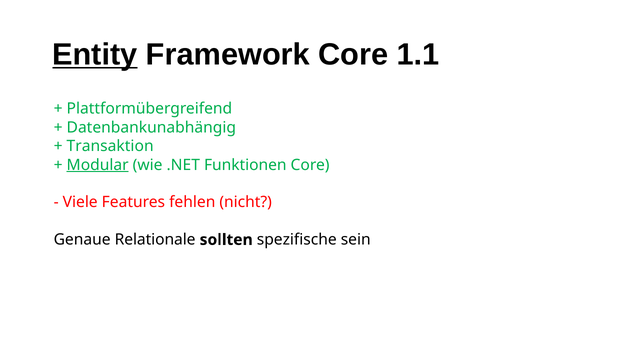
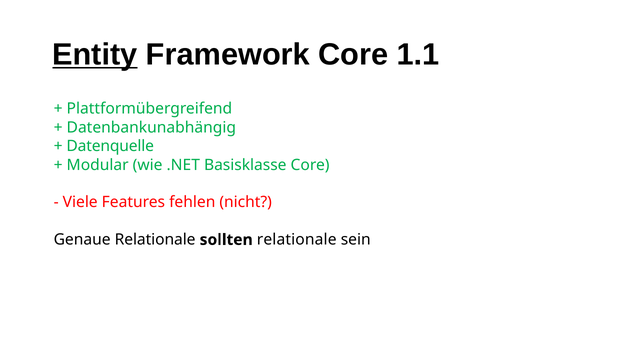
Transaktion: Transaktion -> Datenquelle
Modular underline: present -> none
Funktionen: Funktionen -> Basisklasse
sollten spezifische: spezifische -> relationale
